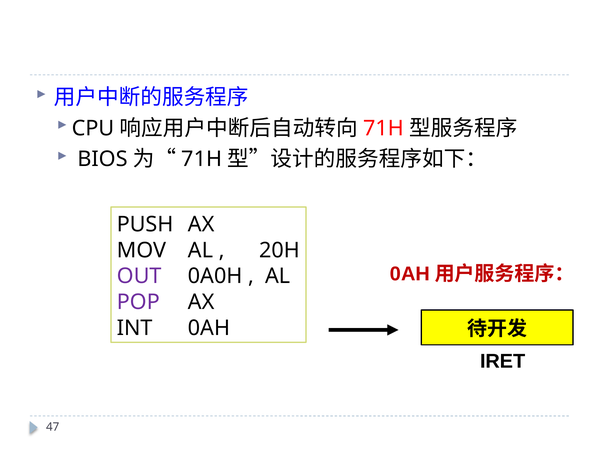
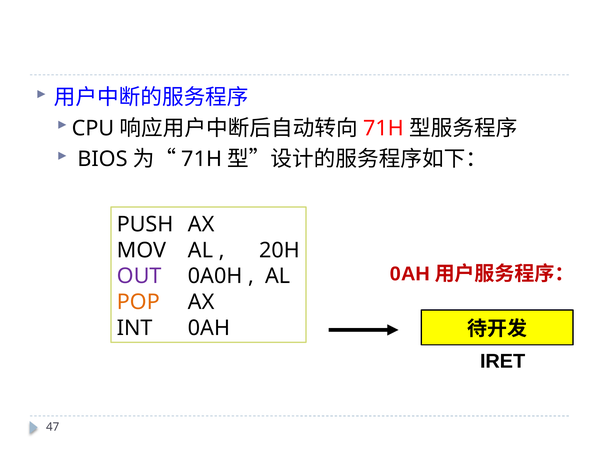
POP colour: purple -> orange
